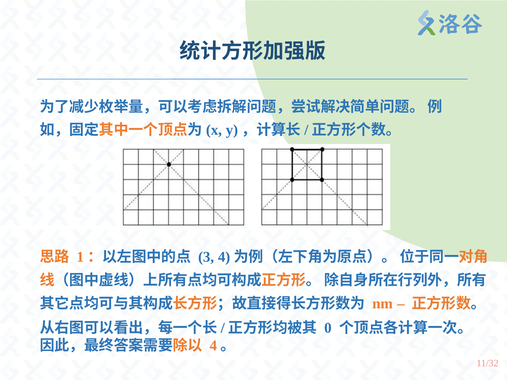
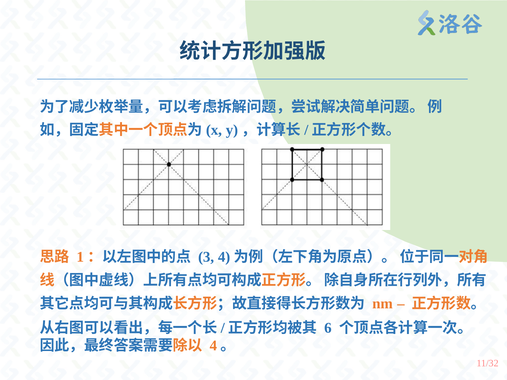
0: 0 -> 6
